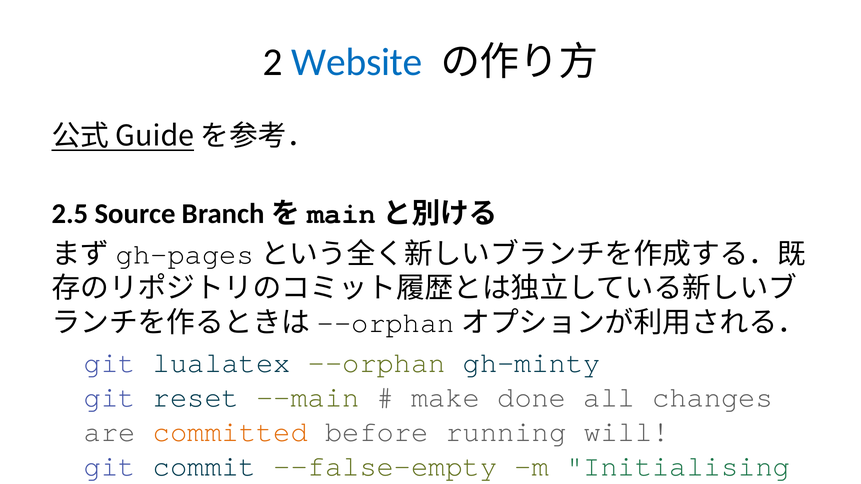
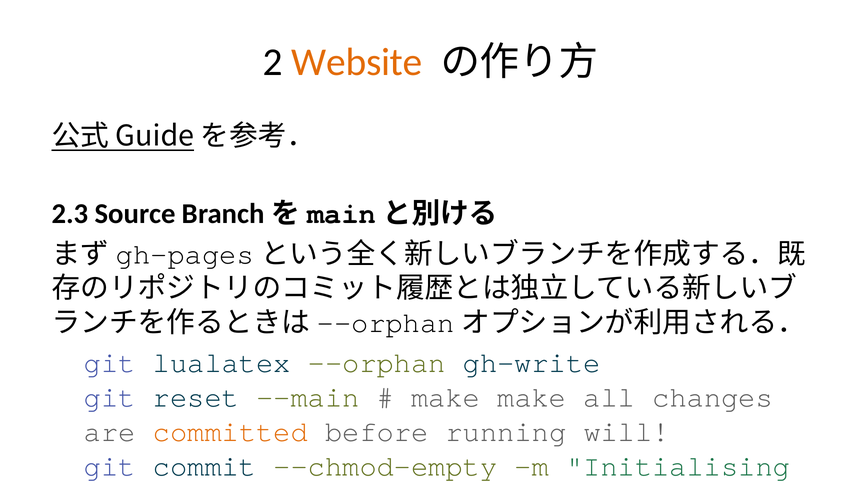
Website colour: blue -> orange
2.5 at (70, 214): 2.5 -> 2.3
gh-minty: gh-minty -> gh-write
make done: done -> make
--false-empty: --false-empty -> --chmod-empty
